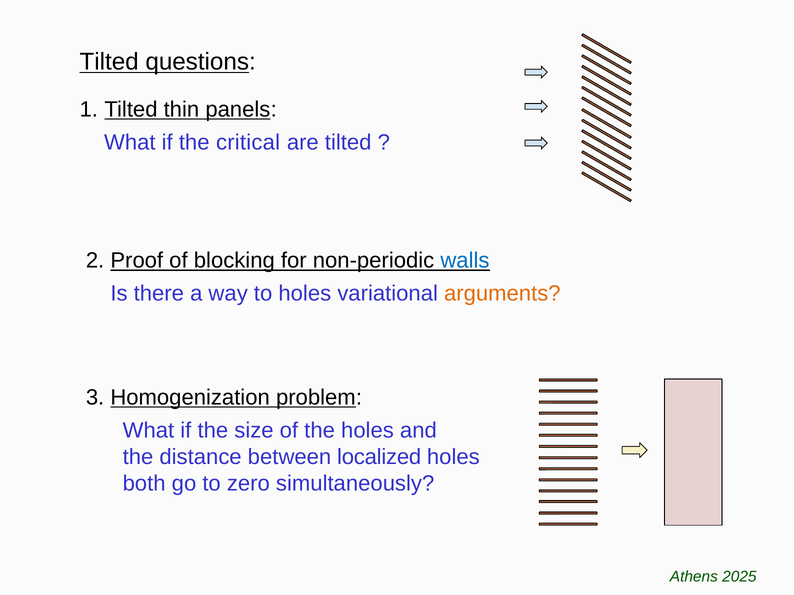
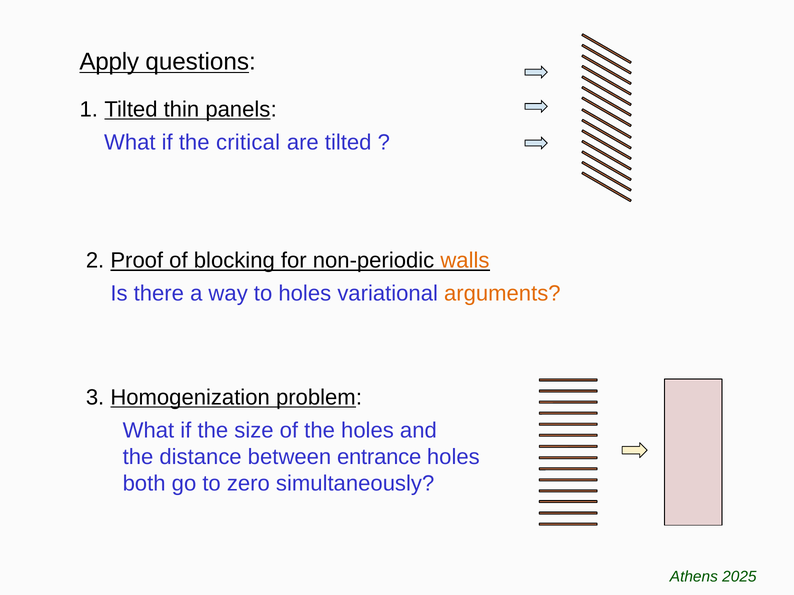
Tilted at (109, 62): Tilted -> Apply
walls colour: blue -> orange
localized: localized -> entrance
